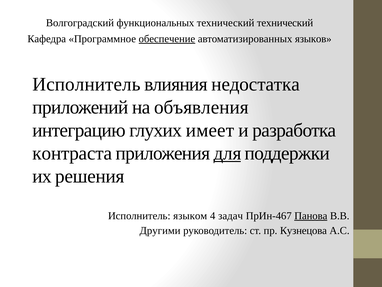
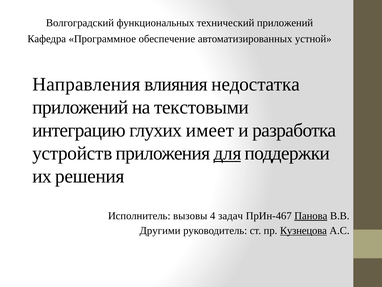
технический технический: технический -> приложений
обеспечение underline: present -> none
языков: языков -> устной
Исполнитель at (86, 84): Исполнитель -> Направления
объявления: объявления -> текстовыми
контраста: контраста -> устройств
языком: языком -> вызовы
Кузнецова underline: none -> present
